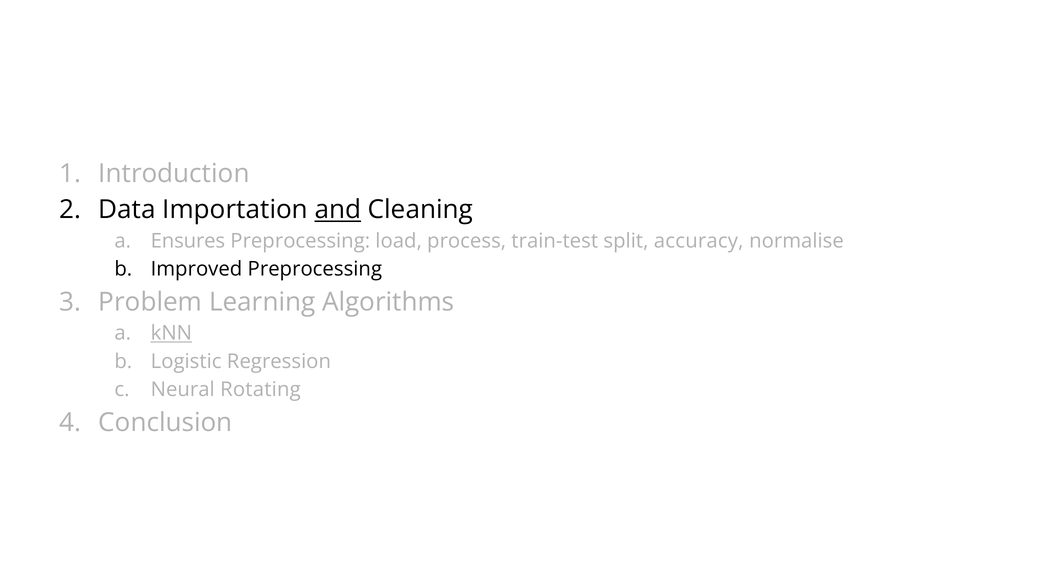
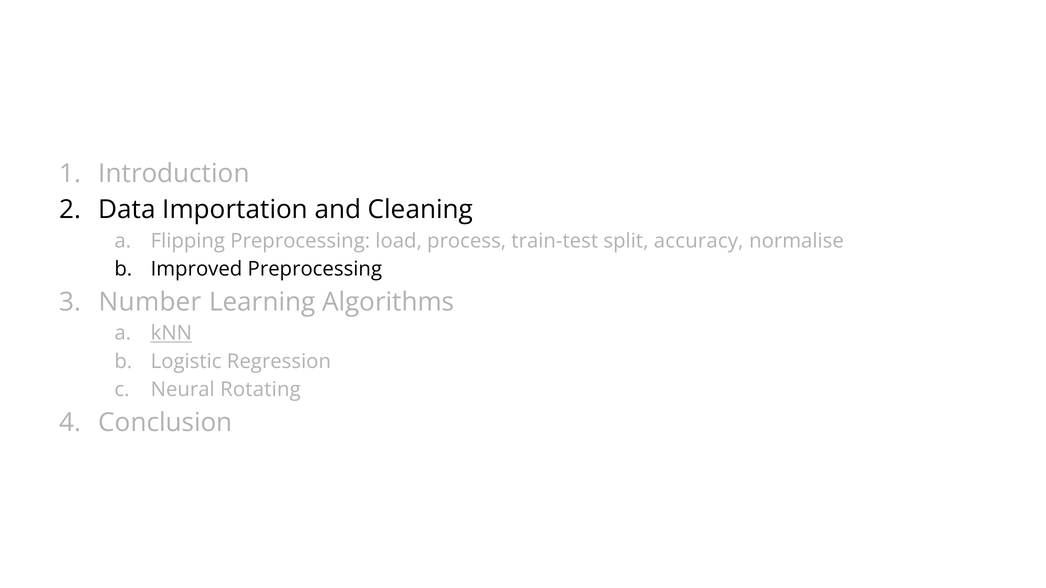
and underline: present -> none
Ensures: Ensures -> Flipping
Problem: Problem -> Number
